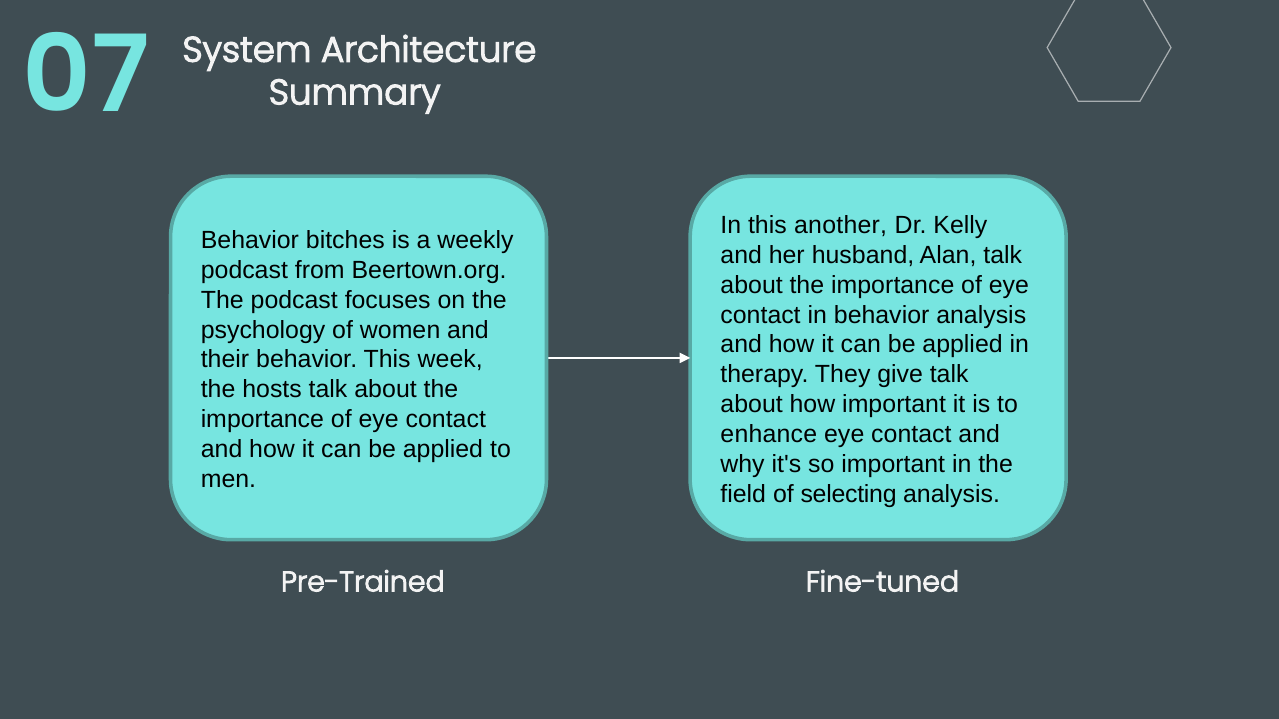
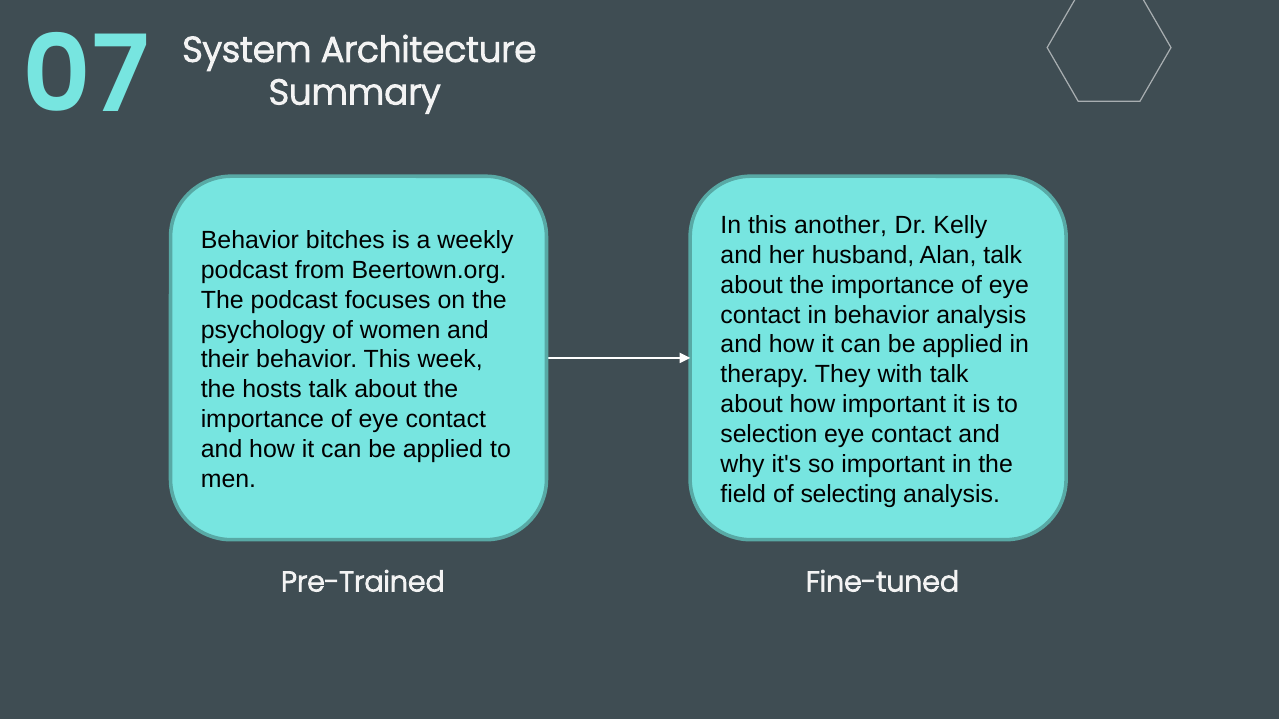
give: give -> with
enhance: enhance -> selection
